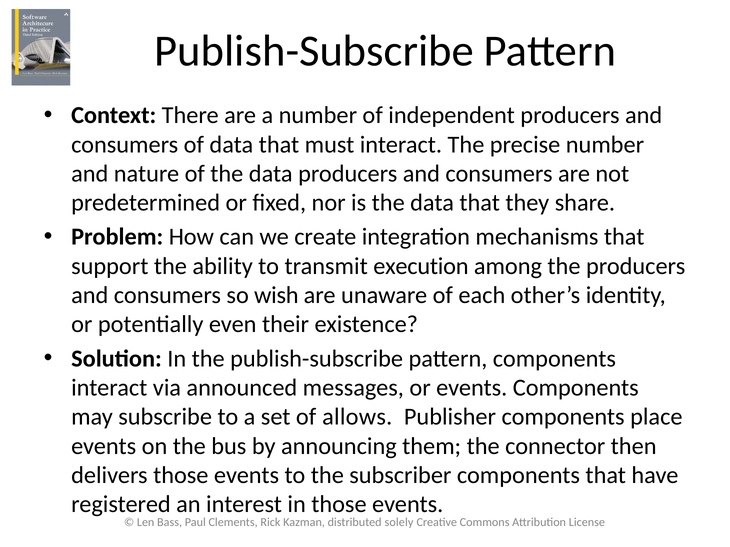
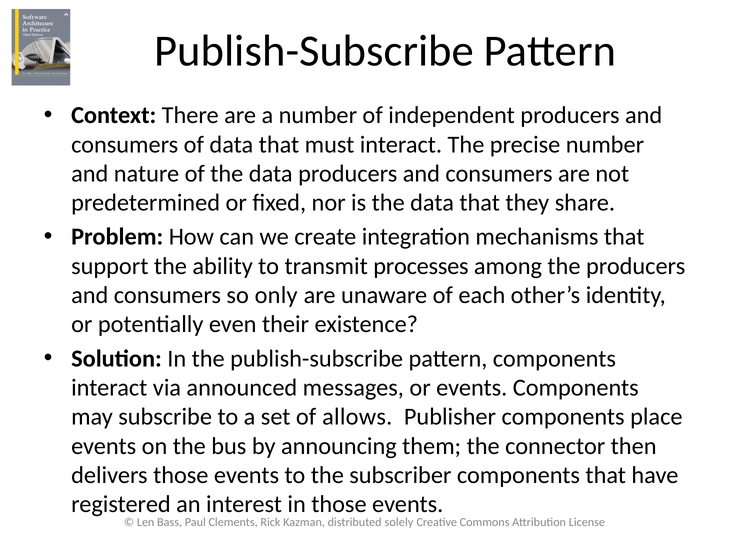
execution: execution -> processes
wish: wish -> only
